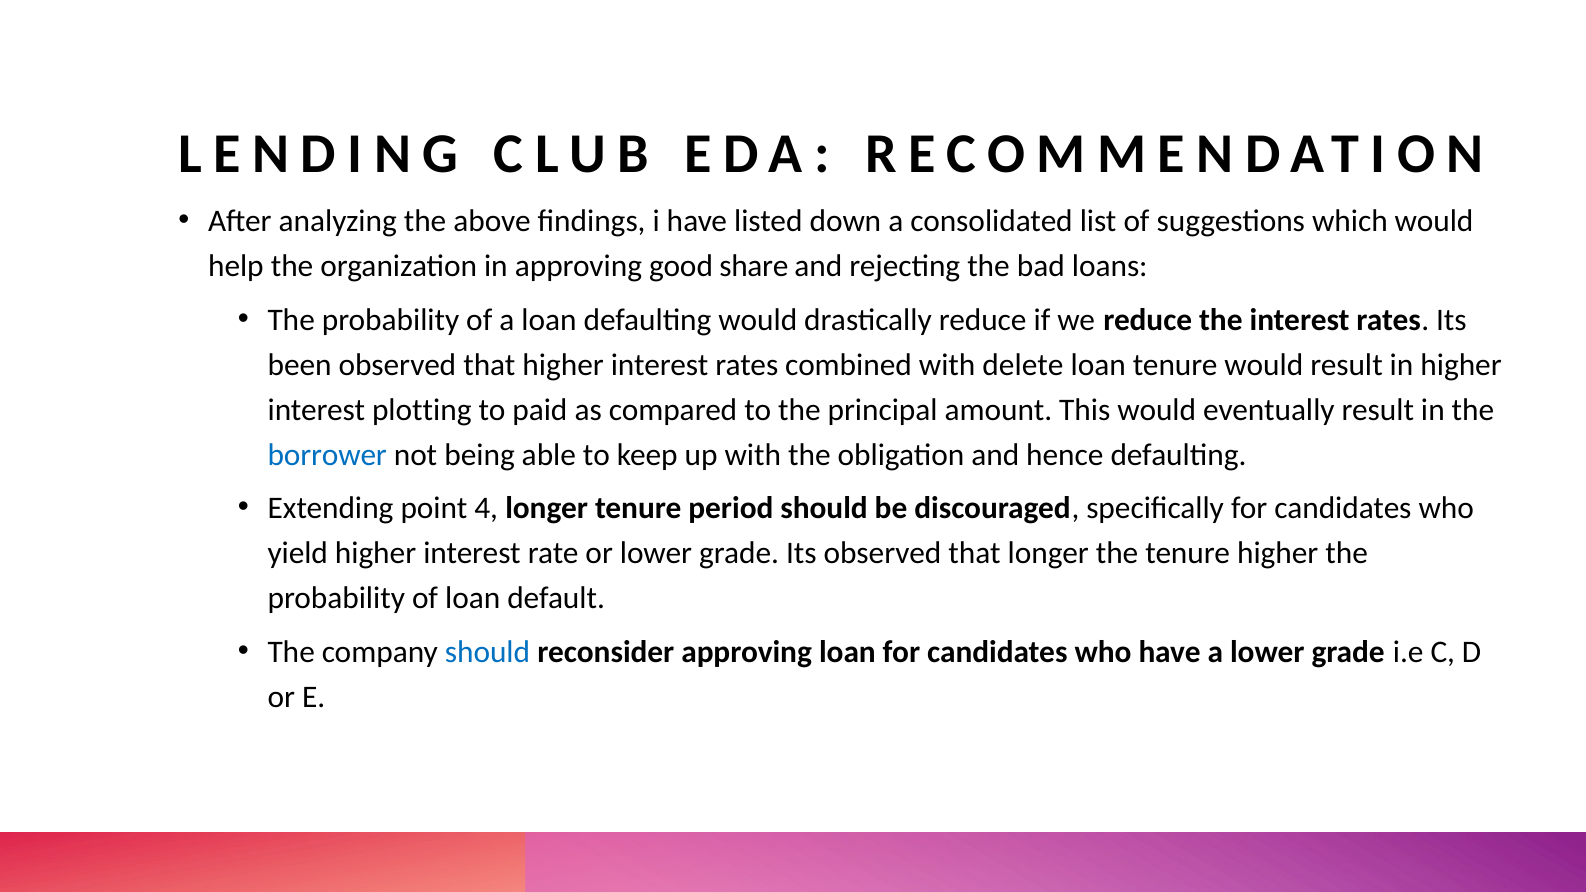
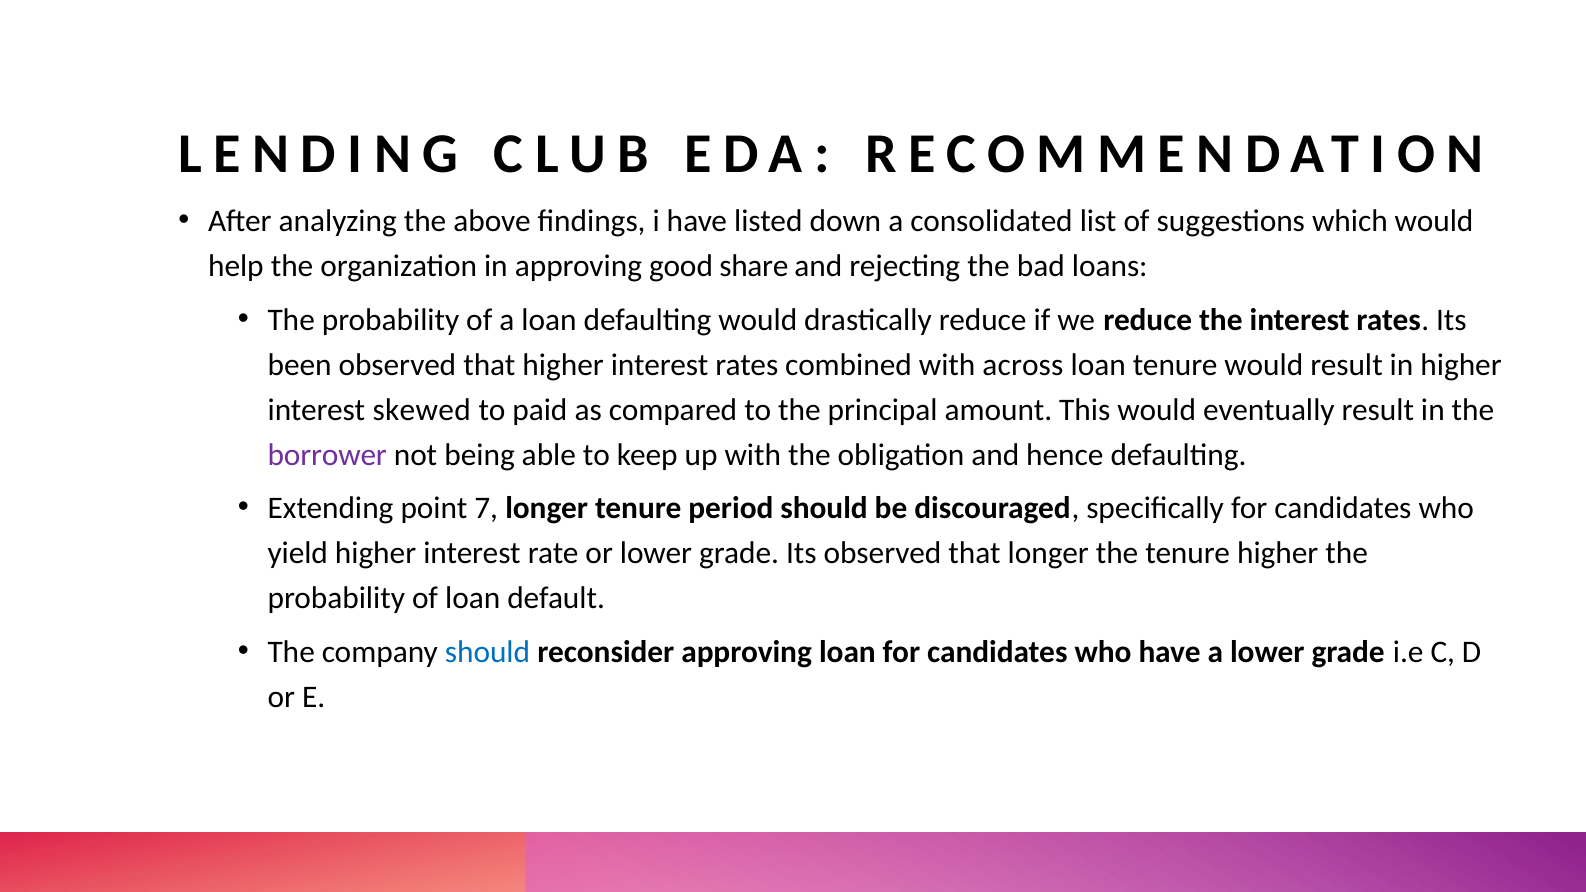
delete: delete -> across
plotting: plotting -> skewed
borrower colour: blue -> purple
4: 4 -> 7
